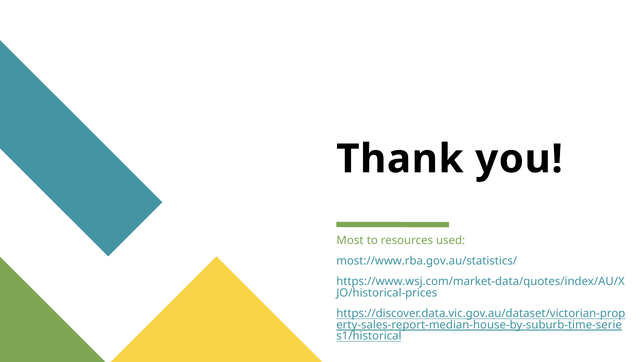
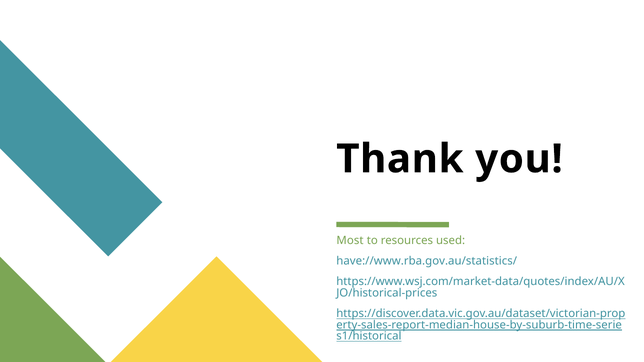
most://www.rba.gov.au/statistics/: most://www.rba.gov.au/statistics/ -> have://www.rba.gov.au/statistics/
